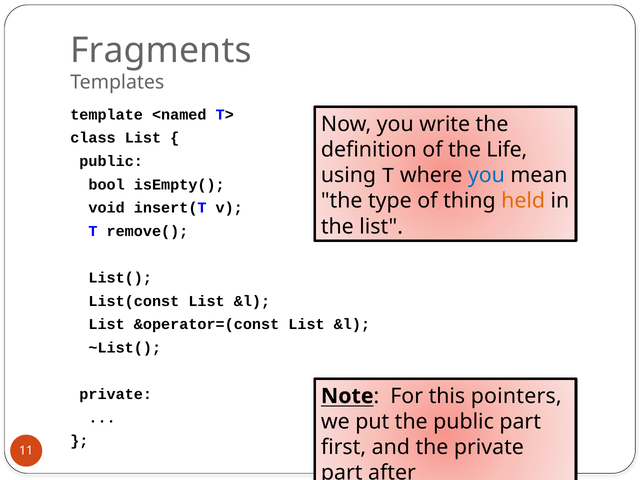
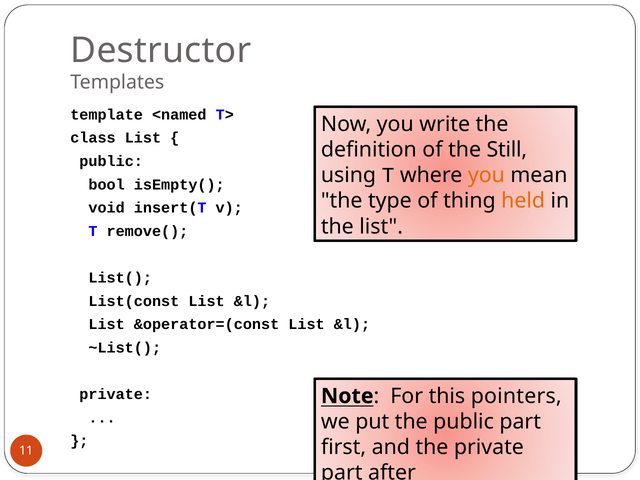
Fragments: Fragments -> Destructor
Life: Life -> Still
you at (486, 175) colour: blue -> orange
